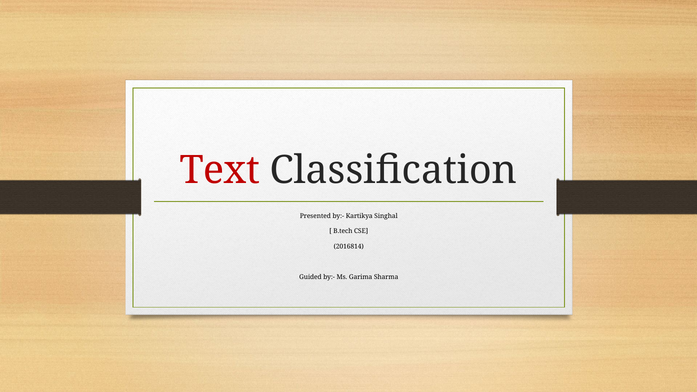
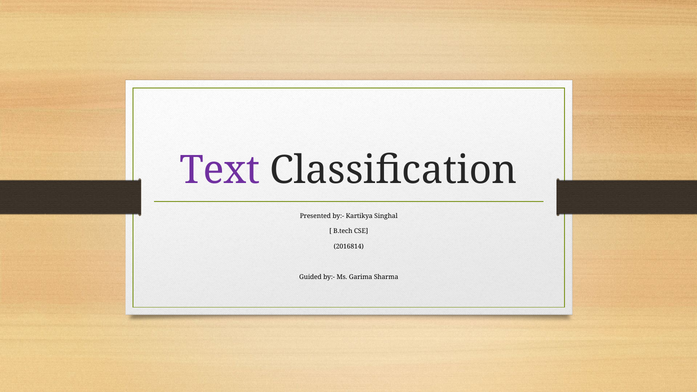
Text colour: red -> purple
